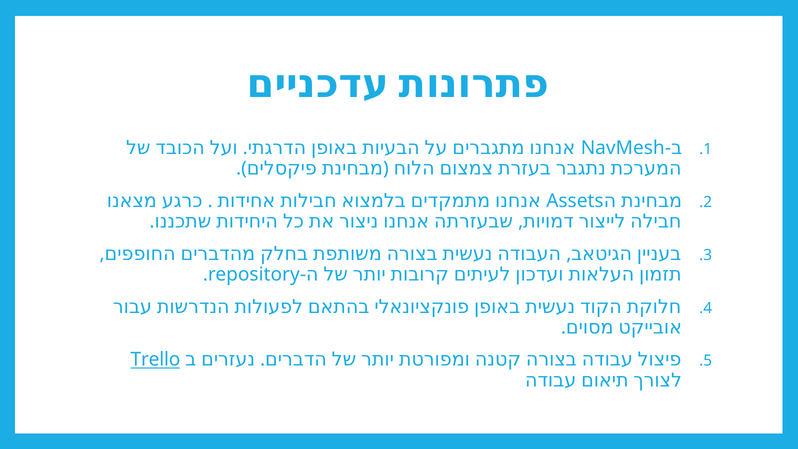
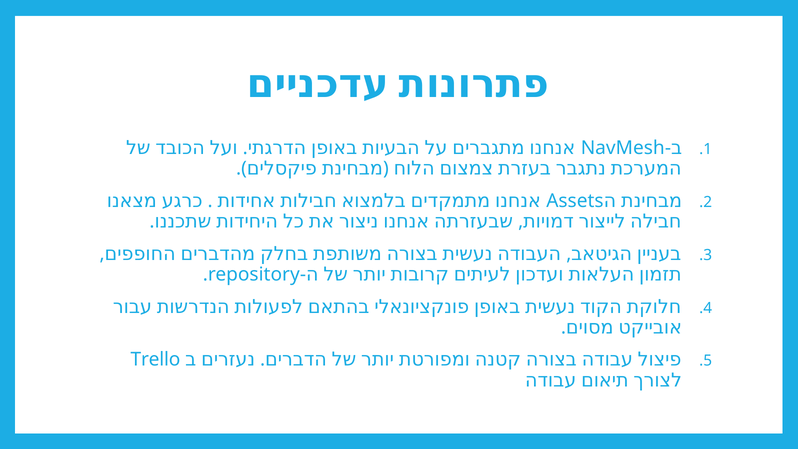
Trello underline: present -> none
